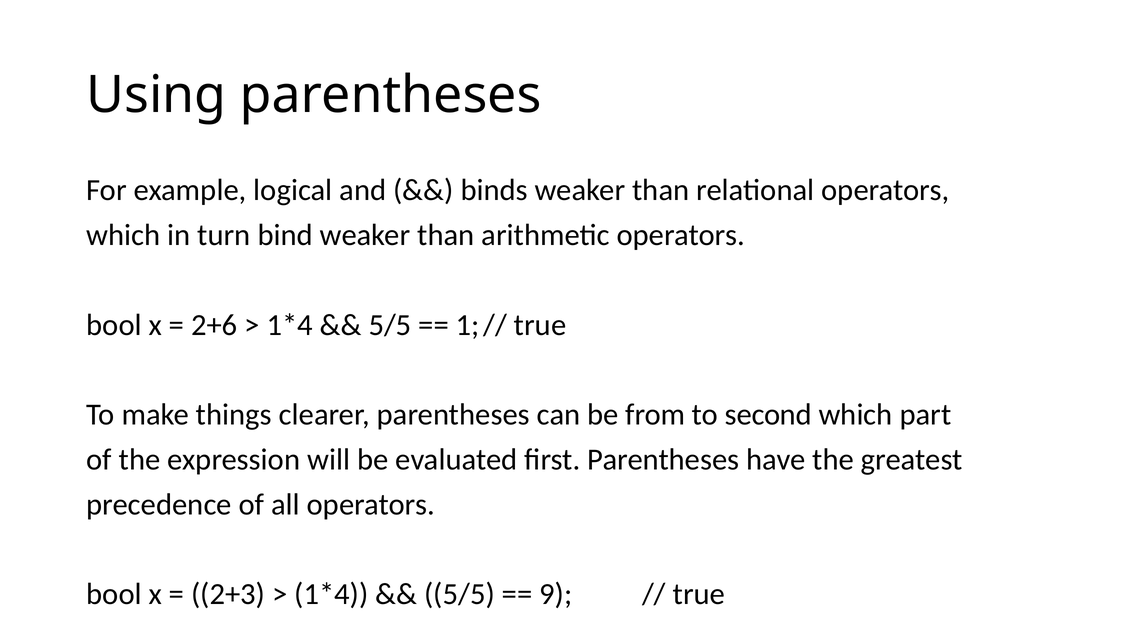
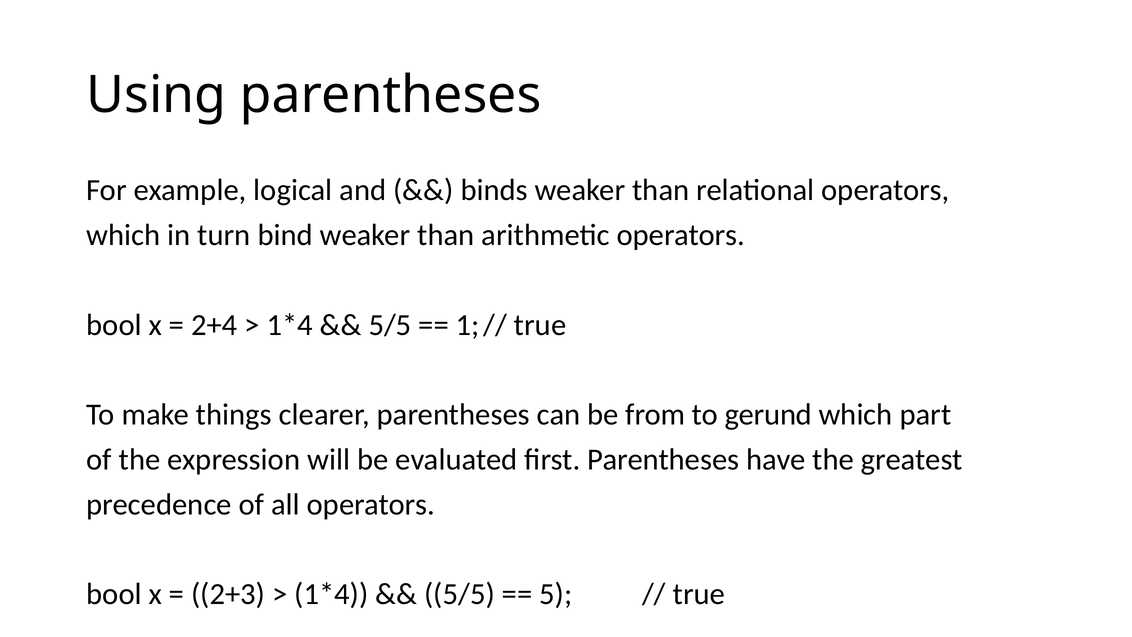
2+6: 2+6 -> 2+4
second: second -> gerund
9: 9 -> 5
